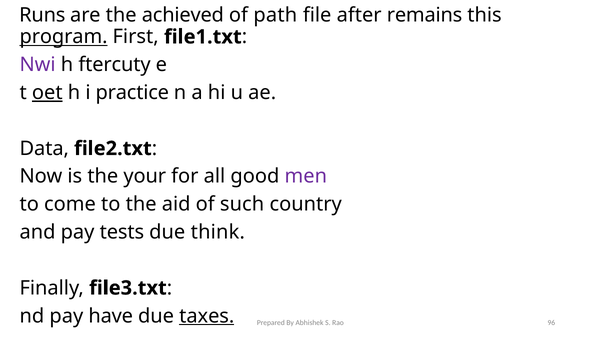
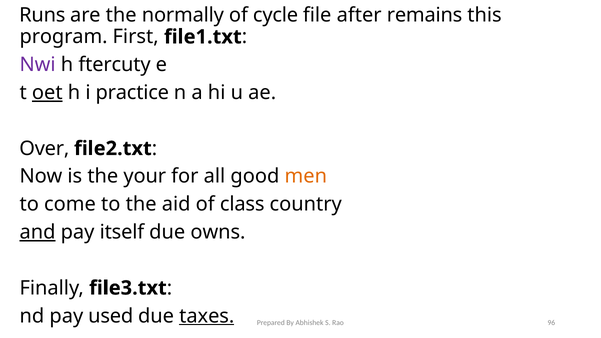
achieved: achieved -> normally
path: path -> cycle
program underline: present -> none
Data: Data -> Over
men colour: purple -> orange
such: such -> class
and underline: none -> present
tests: tests -> itself
think: think -> owns
have: have -> used
